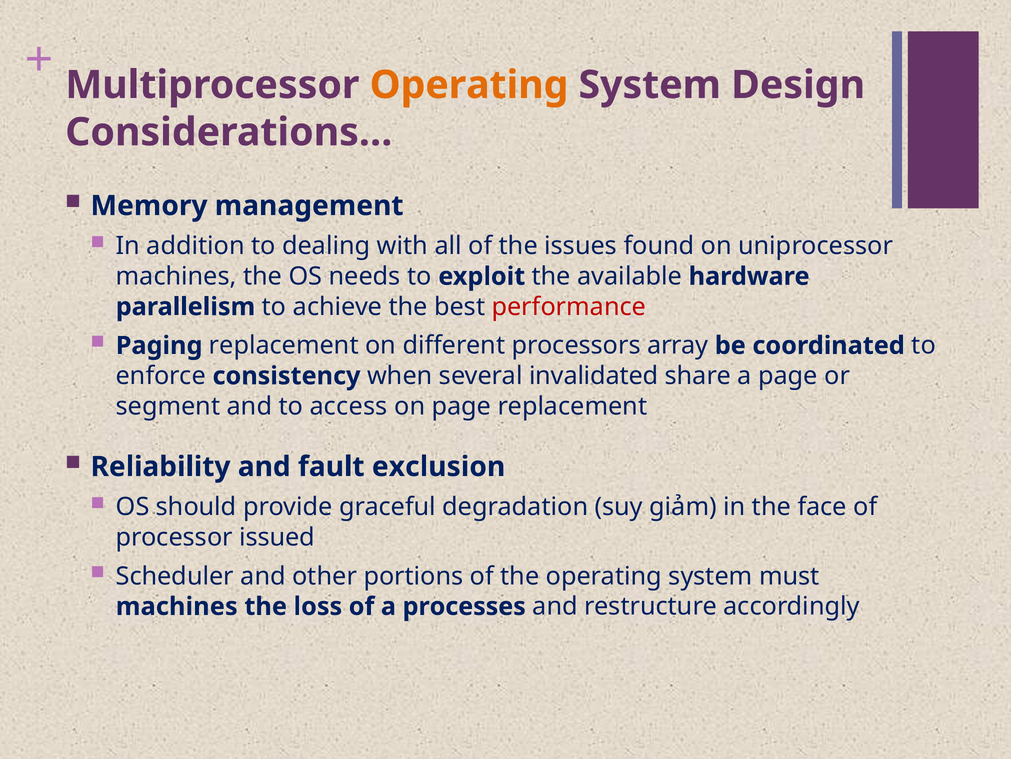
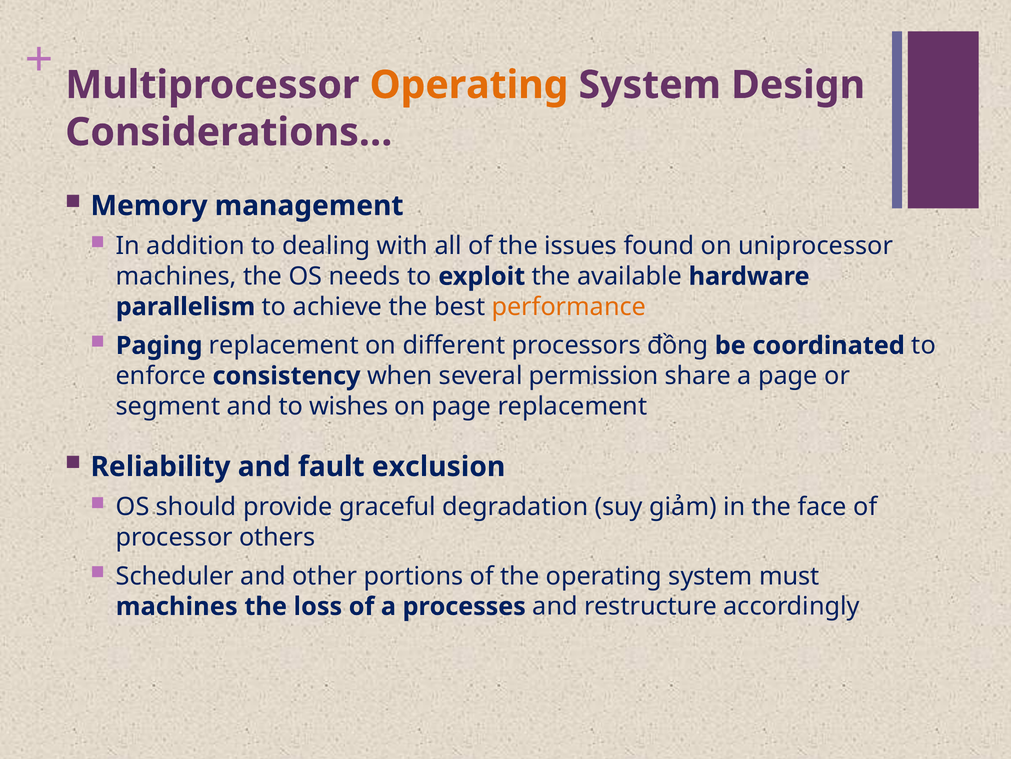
performance colour: red -> orange
array: array -> đồng
invalidated: invalidated -> permission
access: access -> wishes
issued: issued -> others
